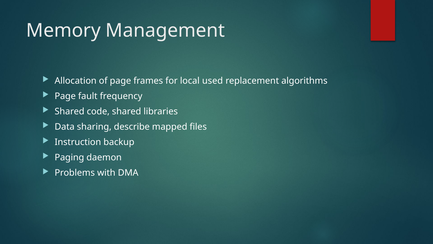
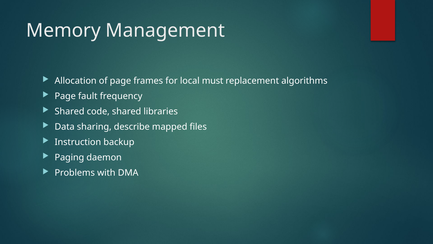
used: used -> must
